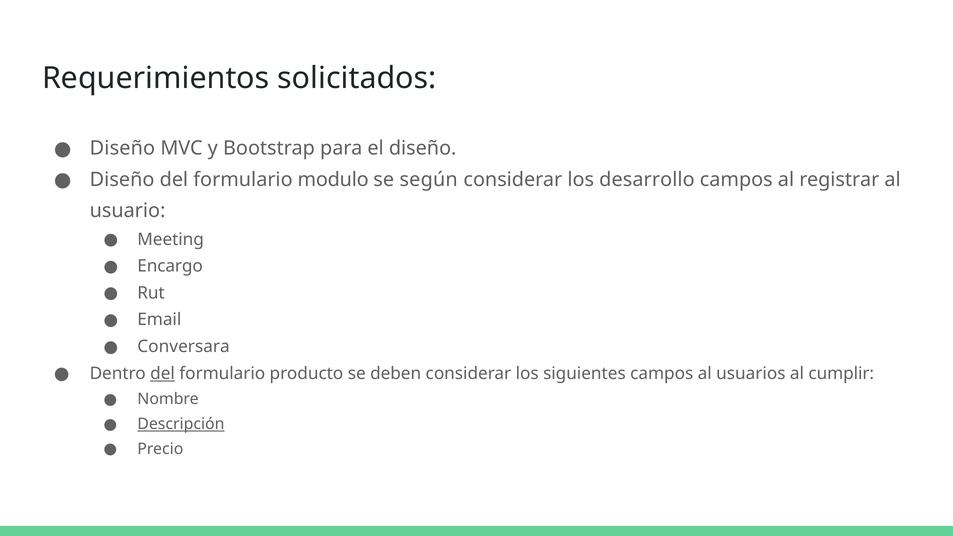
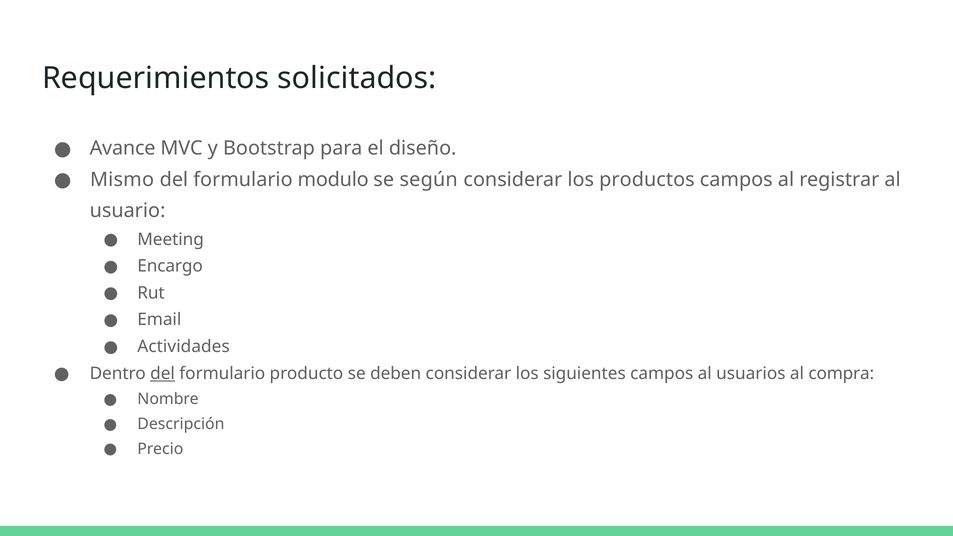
Diseño at (122, 148): Diseño -> Avance
Diseño at (122, 180): Diseño -> Mismo
desarrollo: desarrollo -> productos
Conversara: Conversara -> Actividades
cumplir: cumplir -> compra
Descripción underline: present -> none
